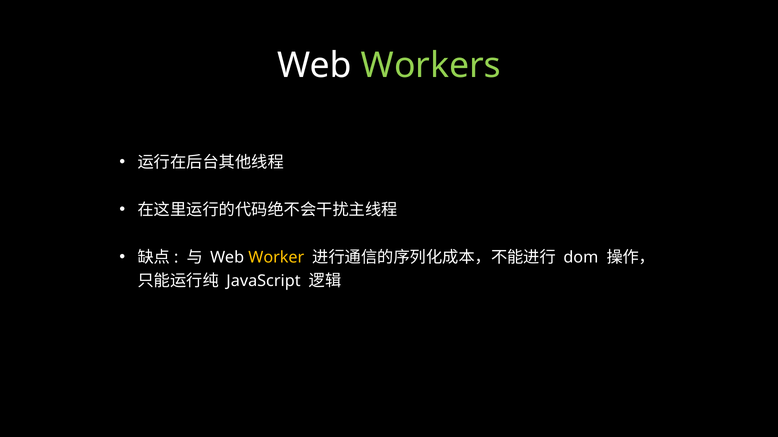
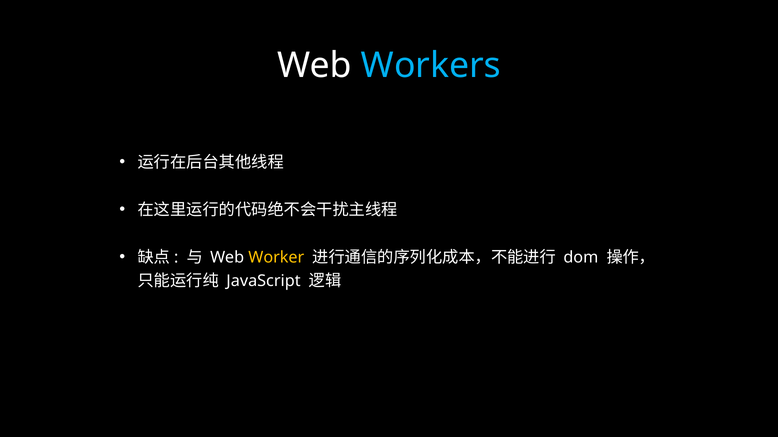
Workers colour: light green -> light blue
